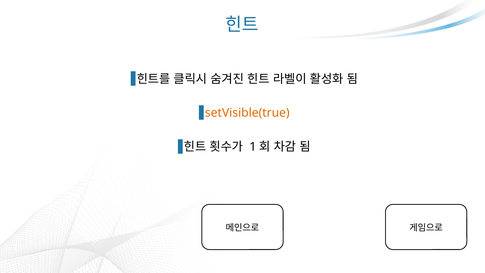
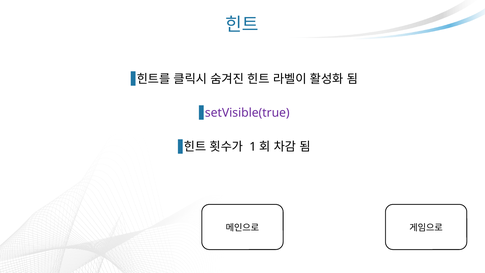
setVisible(true colour: orange -> purple
